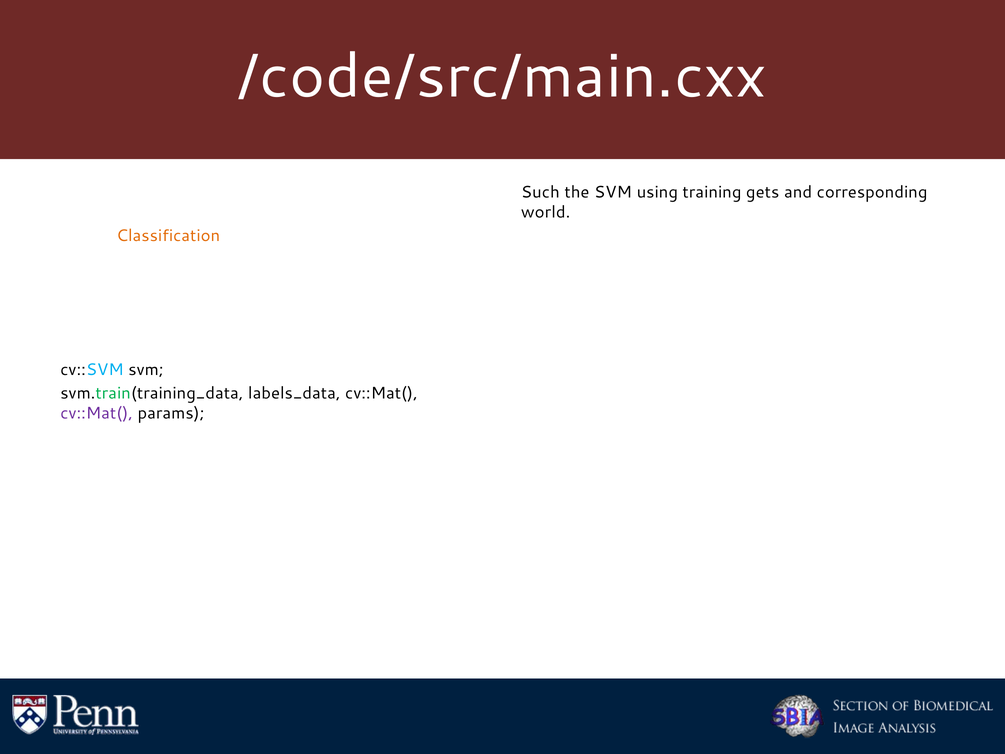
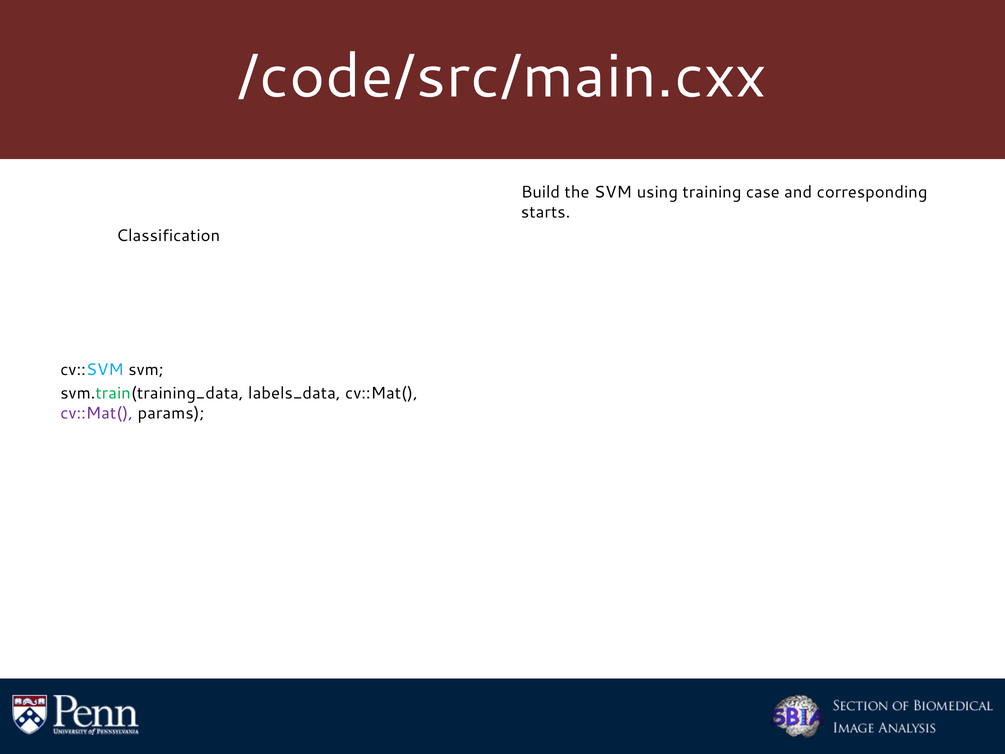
Such: Such -> Build
gets: gets -> case
world: world -> starts
Classification colour: orange -> black
